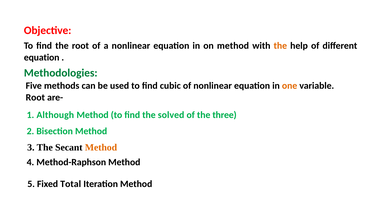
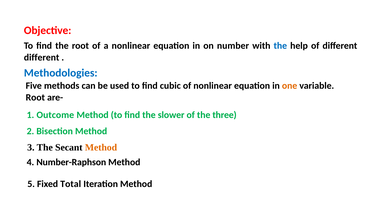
on method: method -> number
the at (280, 46) colour: orange -> blue
equation at (42, 57): equation -> different
Methodologies colour: green -> blue
Although: Although -> Outcome
solved: solved -> slower
Method-Raphson: Method-Raphson -> Number-Raphson
